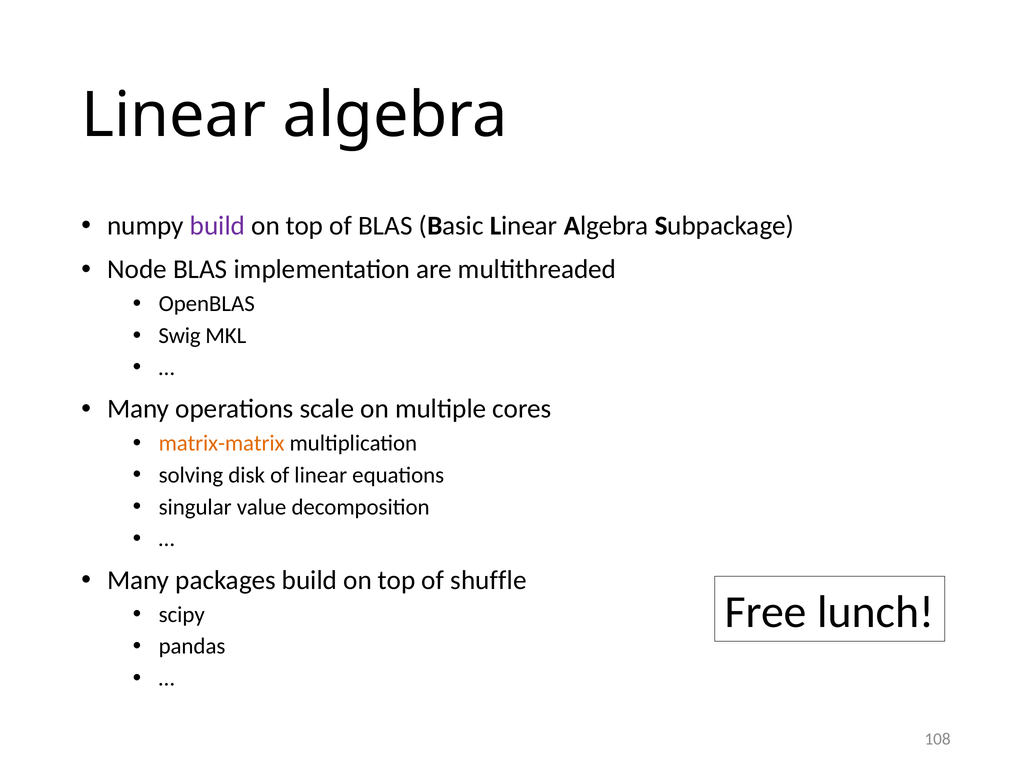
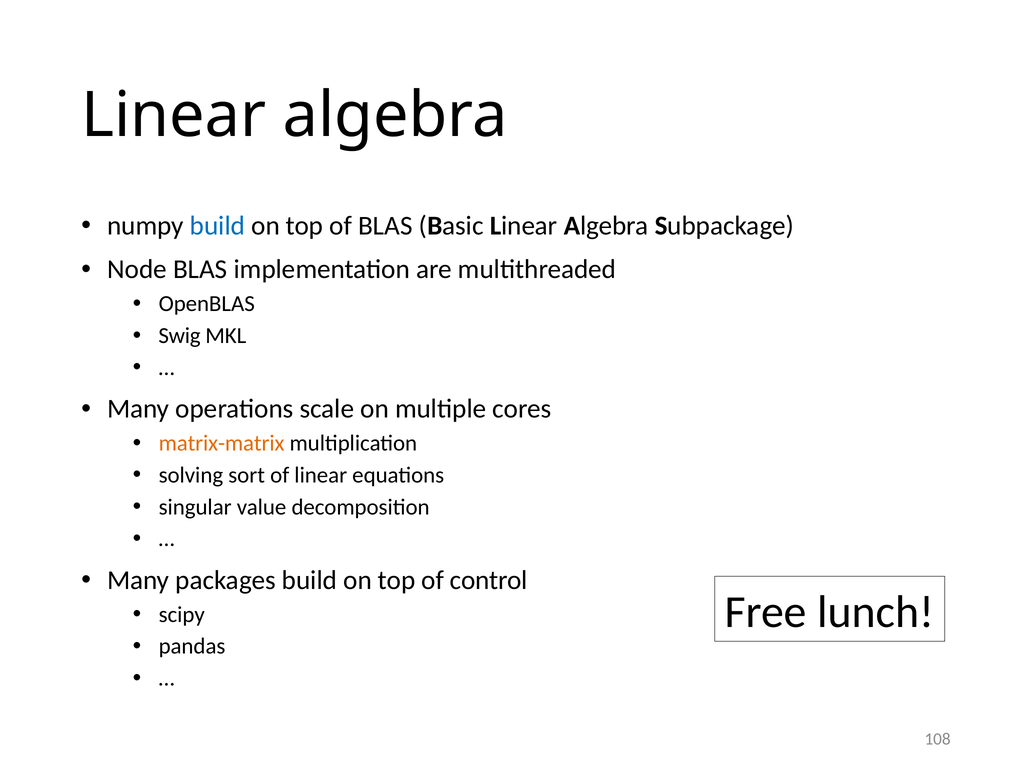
build at (217, 226) colour: purple -> blue
disk: disk -> sort
shuffle: shuffle -> control
